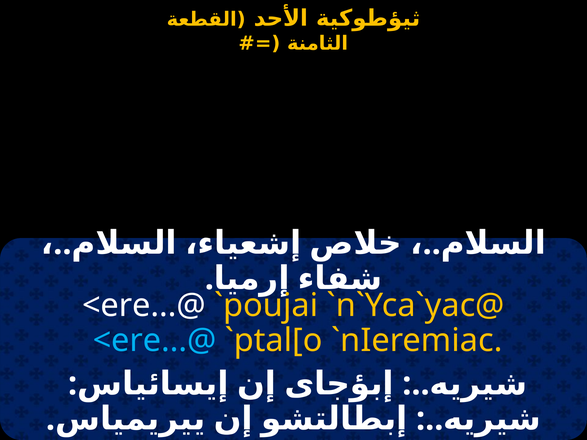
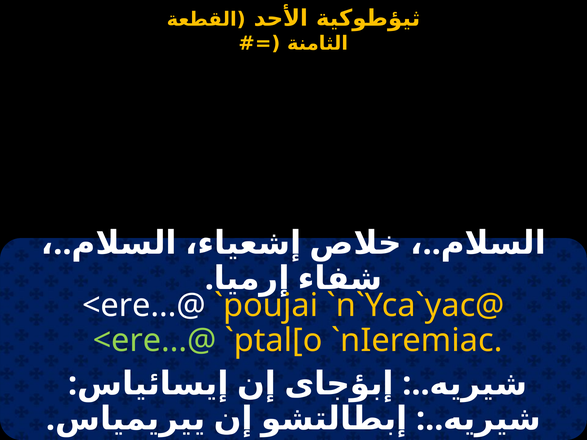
<ere...@ at (155, 341) colour: light blue -> light green
